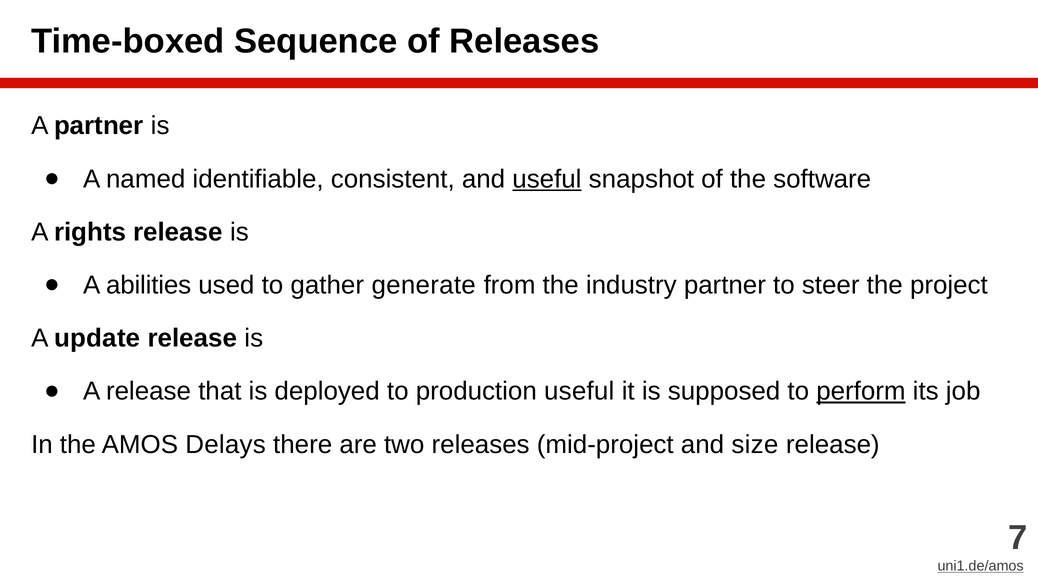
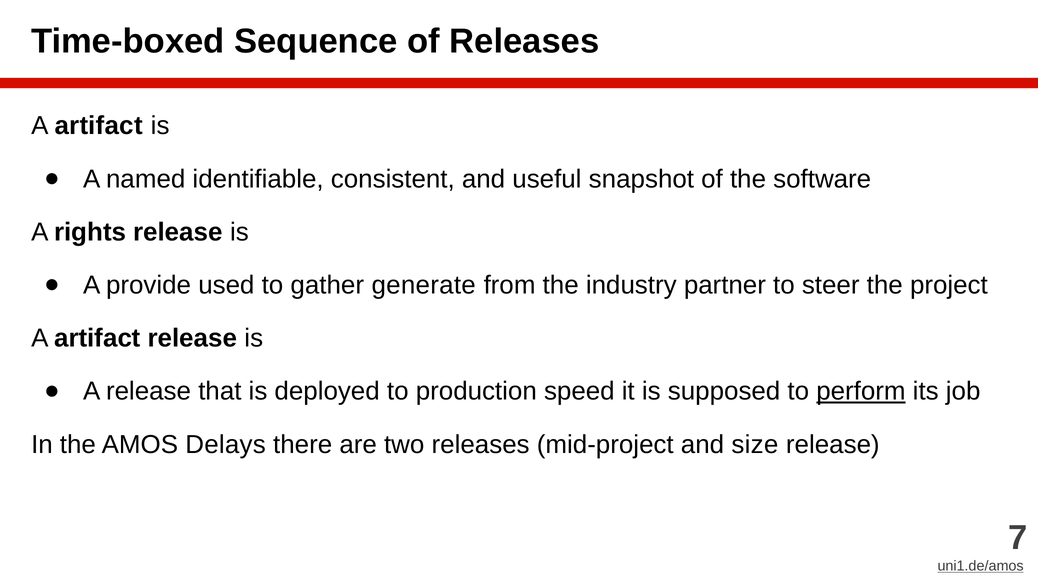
partner at (99, 126): partner -> artifact
useful at (547, 179) underline: present -> none
abilities: abilities -> provide
update at (97, 338): update -> artifact
production useful: useful -> speed
